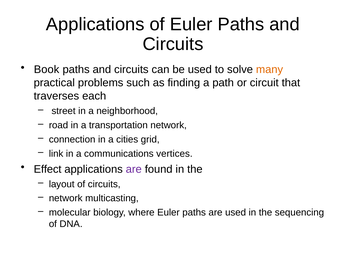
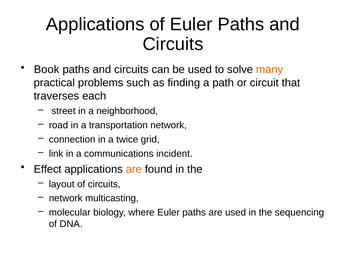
cities: cities -> twice
vertices: vertices -> incident
are at (134, 169) colour: purple -> orange
